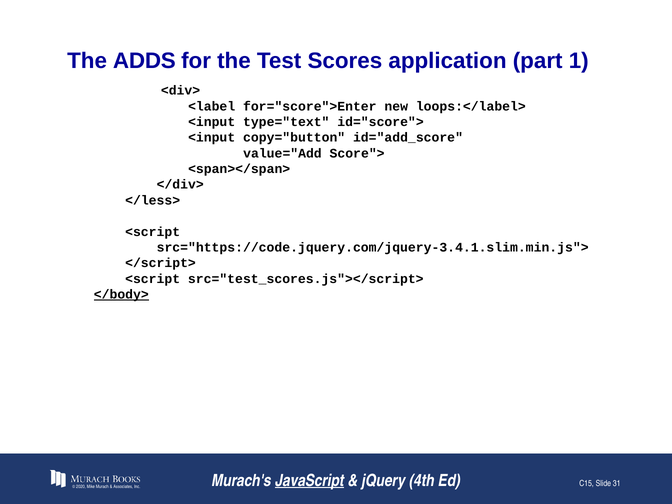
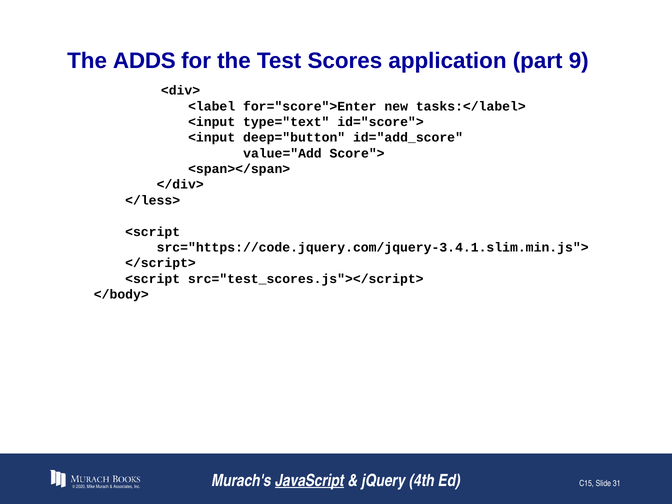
1: 1 -> 9
loops:</label>: loops:</label> -> tasks:</label>
copy="button: copy="button -> deep="button
</body> underline: present -> none
